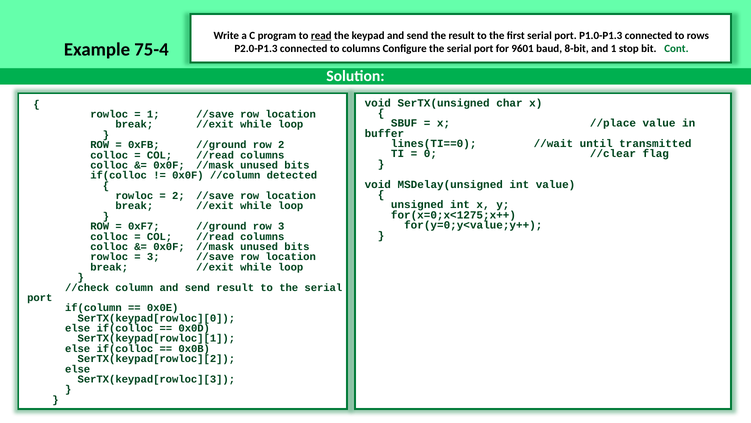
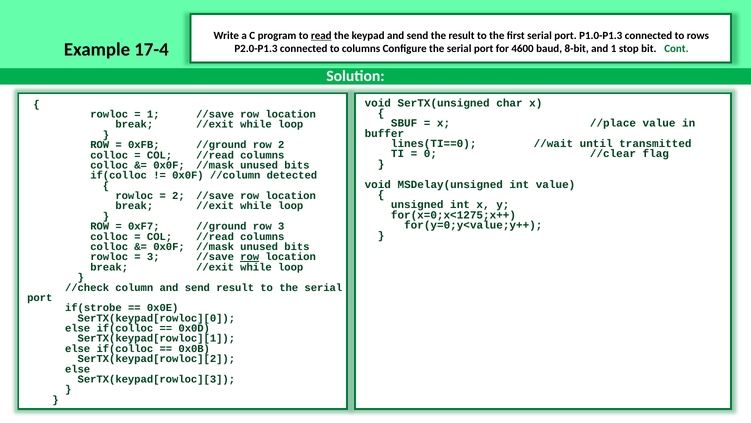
75-4: 75-4 -> 17-4
9601: 9601 -> 4600
row at (250, 257) underline: none -> present
if(column: if(column -> if(strobe
